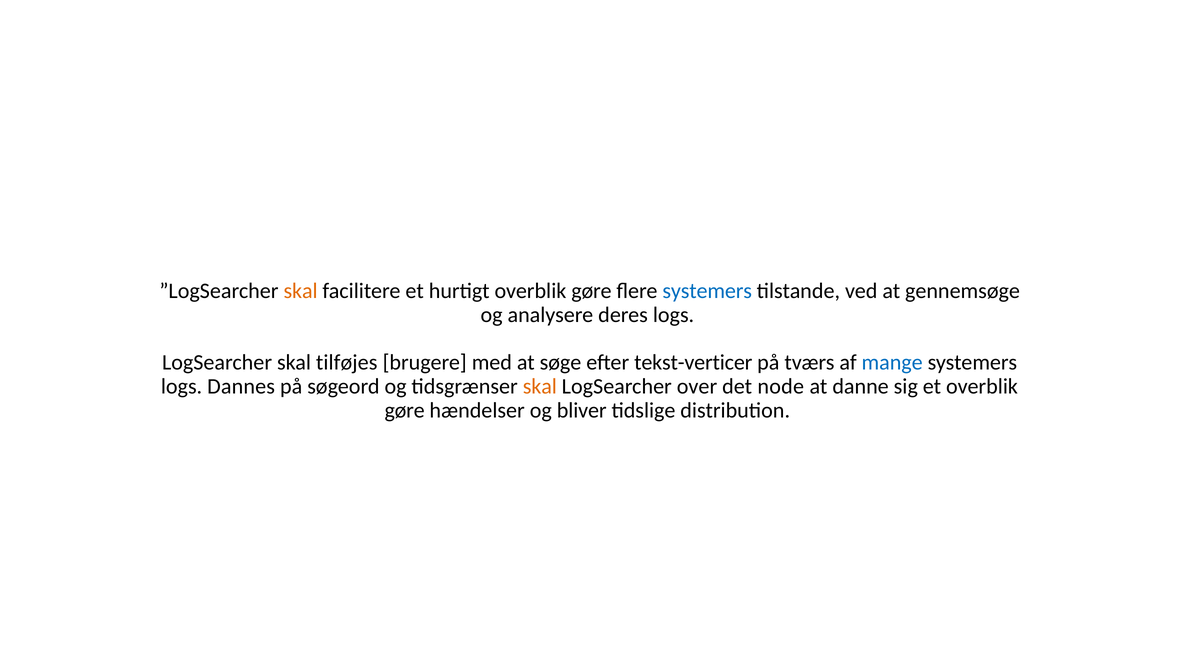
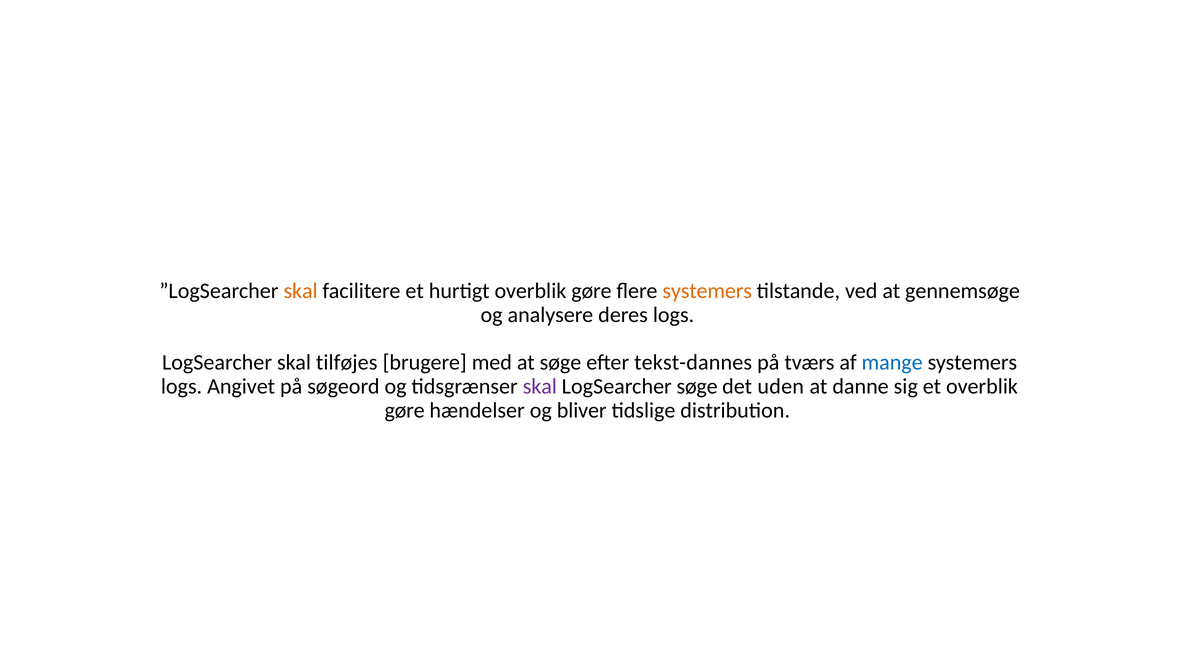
systemers at (707, 291) colour: blue -> orange
tekst-verticer: tekst-verticer -> tekst-dannes
Dannes: Dannes -> Angivet
skal at (540, 386) colour: orange -> purple
LogSearcher over: over -> søge
node: node -> uden
